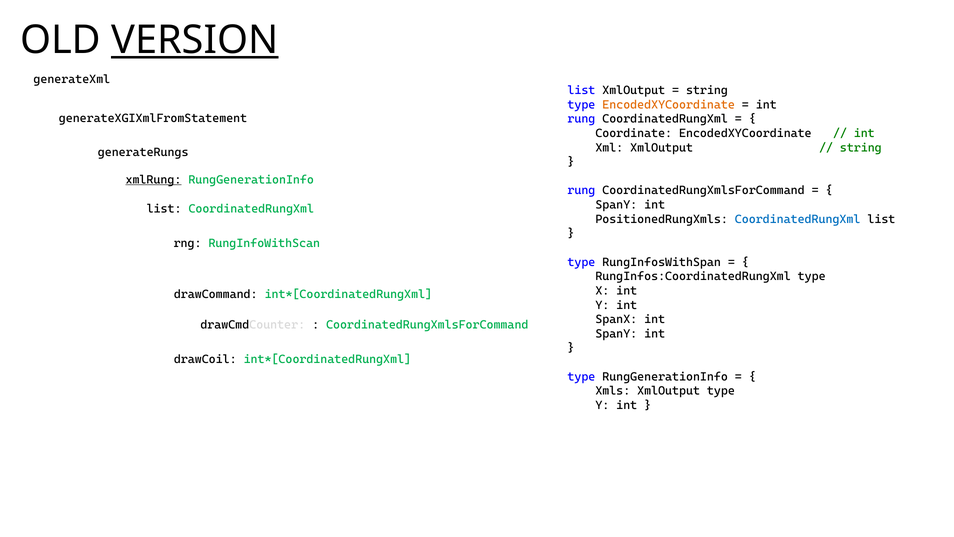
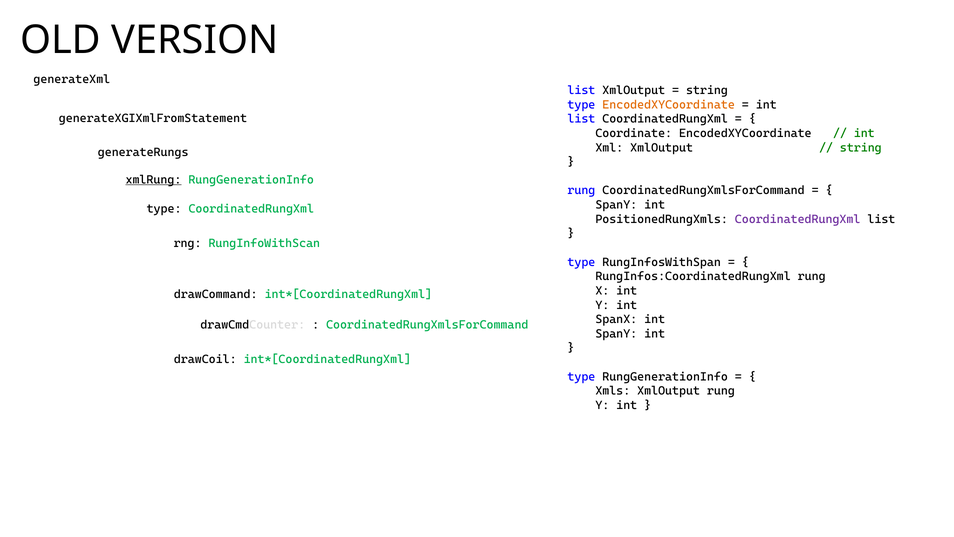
VERSION underline: present -> none
rung at (581, 119): rung -> list
list at (164, 209): list -> type
CoordinatedRungXml at (798, 219) colour: blue -> purple
RungInfos:CoordinatedRungXml type: type -> rung
XmlOutput type: type -> rung
